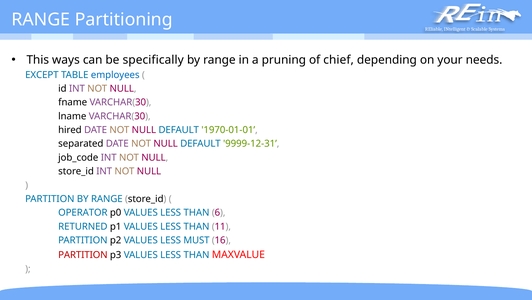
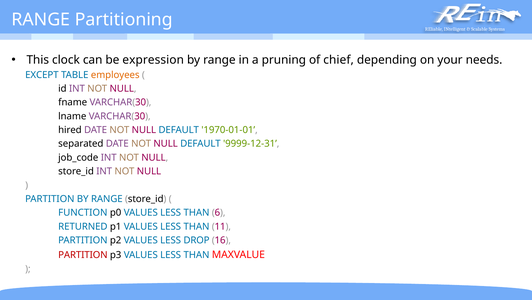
ways: ways -> clock
specifically: specifically -> expression
employees colour: blue -> orange
OPERATOR: OPERATOR -> FUNCTION
MUST: MUST -> DROP
